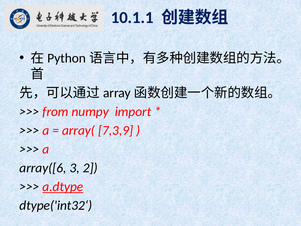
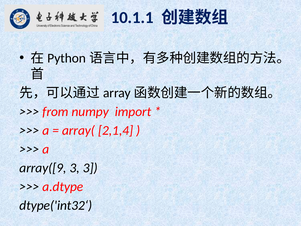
7,3,9: 7,3,9 -> 2,1,4
array([6: array([6 -> array([9
3 2: 2 -> 3
a.dtype underline: present -> none
